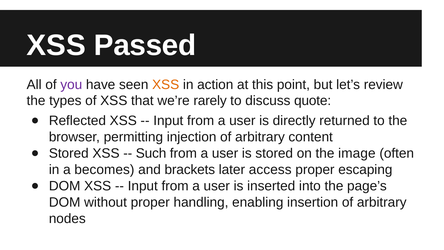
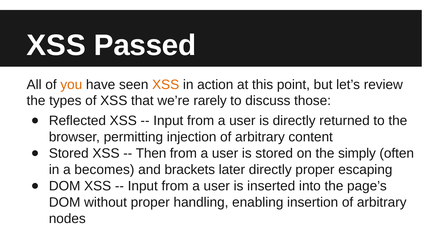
you colour: purple -> orange
quote: quote -> those
Such: Such -> Then
image: image -> simply
later access: access -> directly
